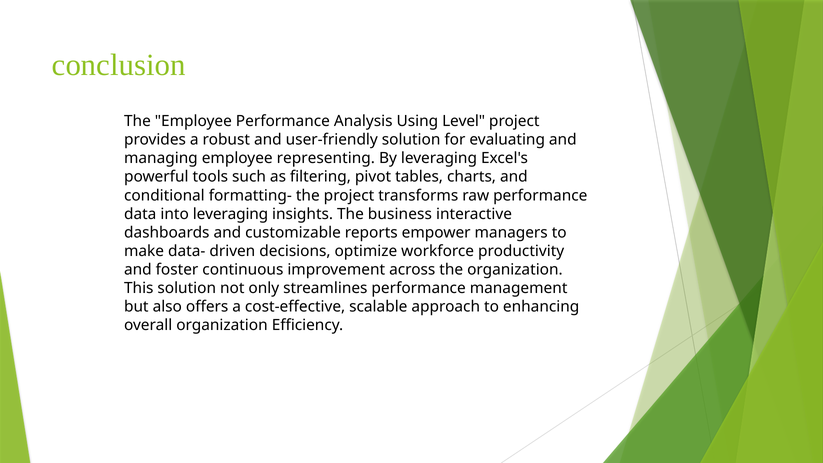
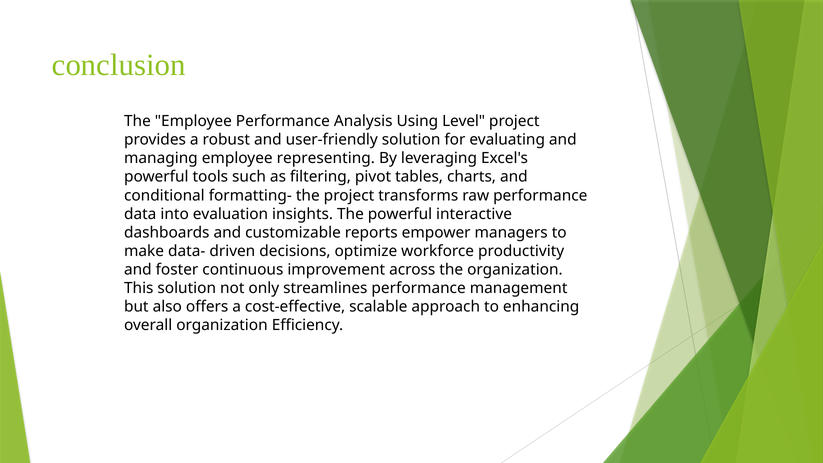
into leveraging: leveraging -> evaluation
The business: business -> powerful
